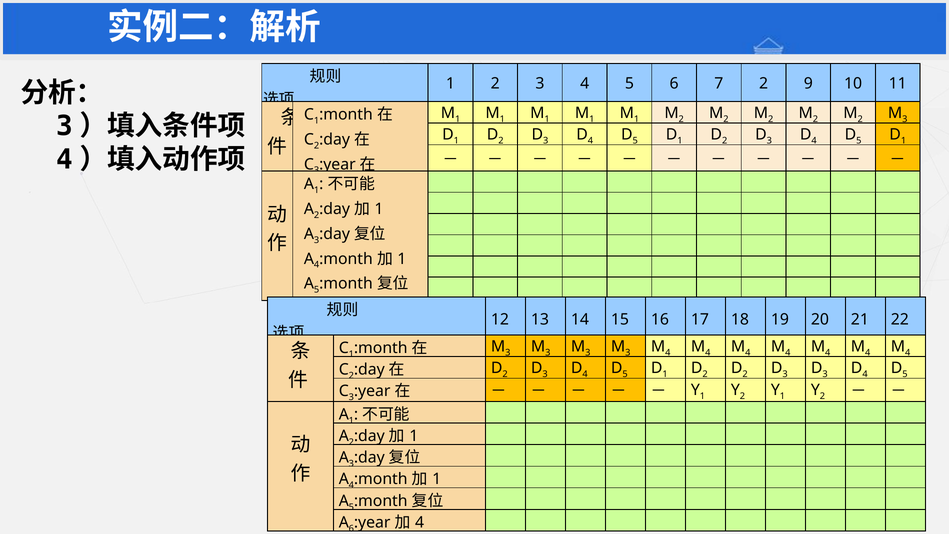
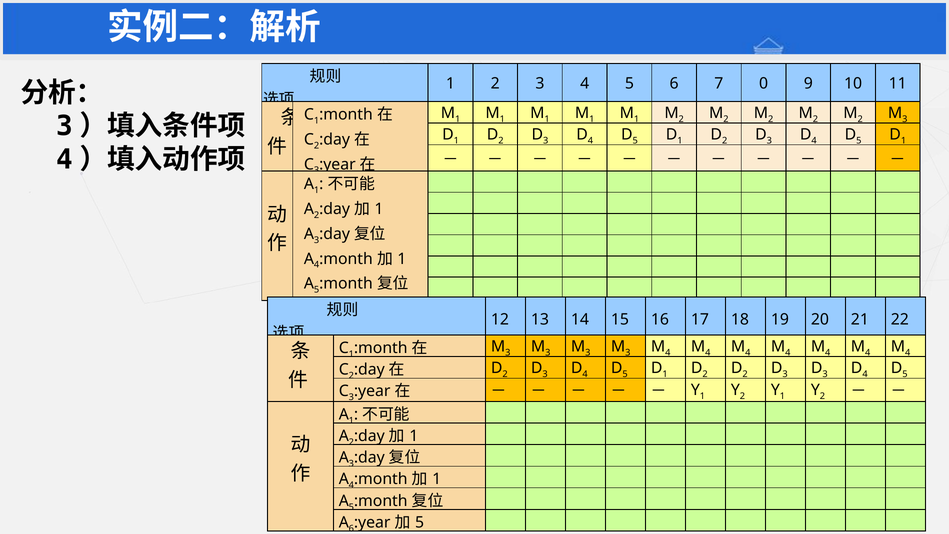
7 2: 2 -> 0
4 at (420, 522): 4 -> 5
